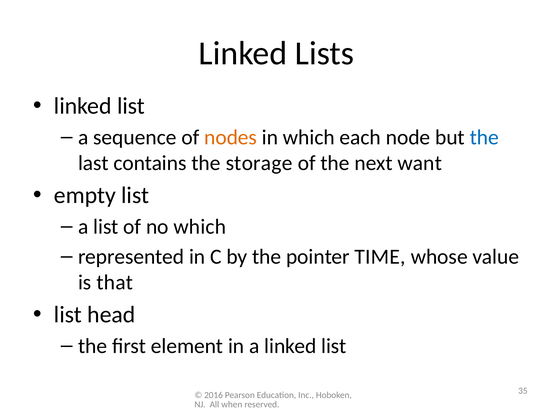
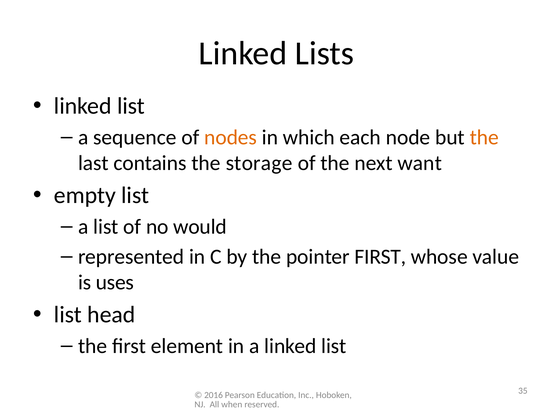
the at (484, 138) colour: blue -> orange
no which: which -> would
pointer TIME: TIME -> FIRST
that: that -> uses
